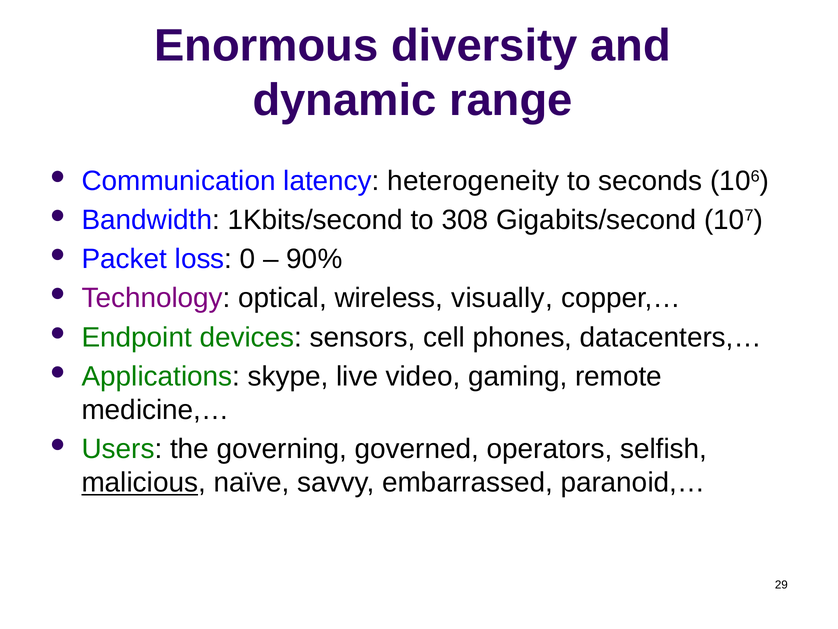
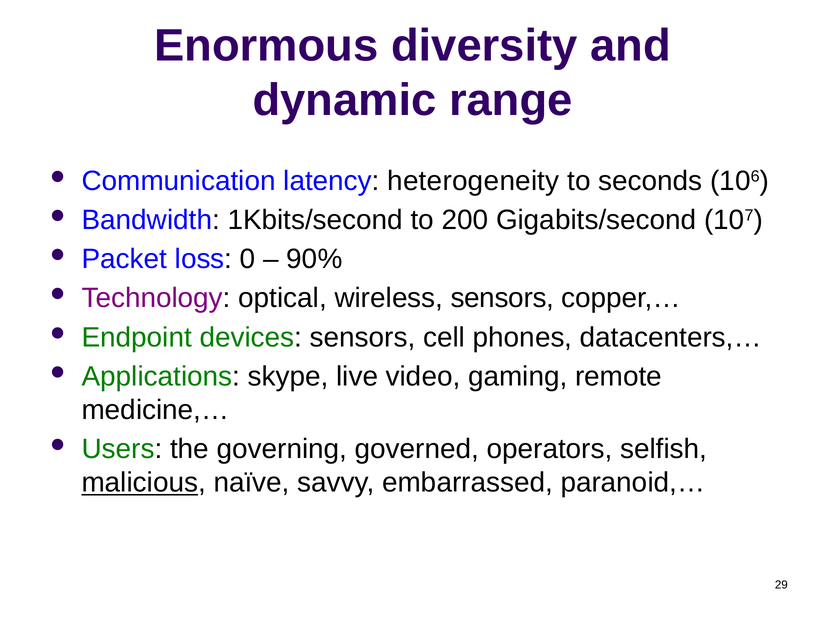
308: 308 -> 200
wireless visually: visually -> sensors
